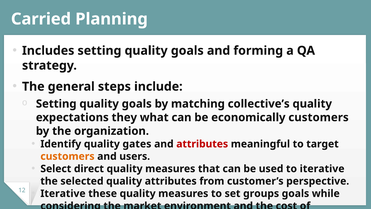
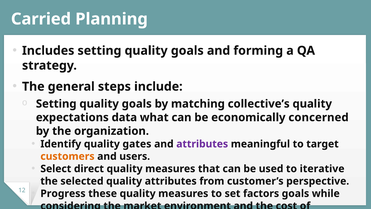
they: they -> data
economically customers: customers -> concerned
attributes at (202, 144) colour: red -> purple
Iterative at (63, 193): Iterative -> Progress
groups: groups -> factors
